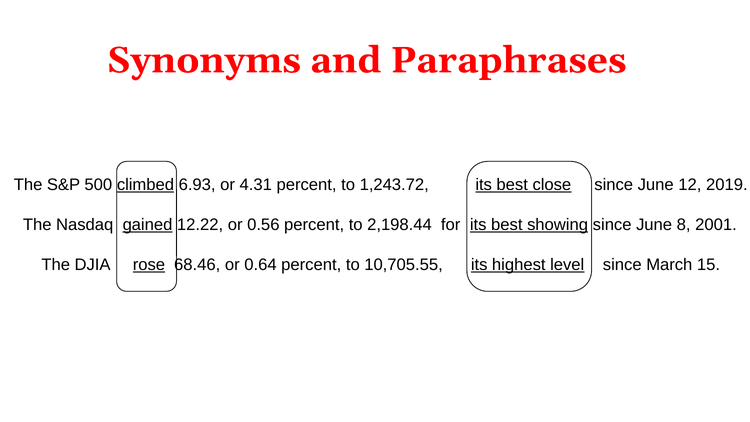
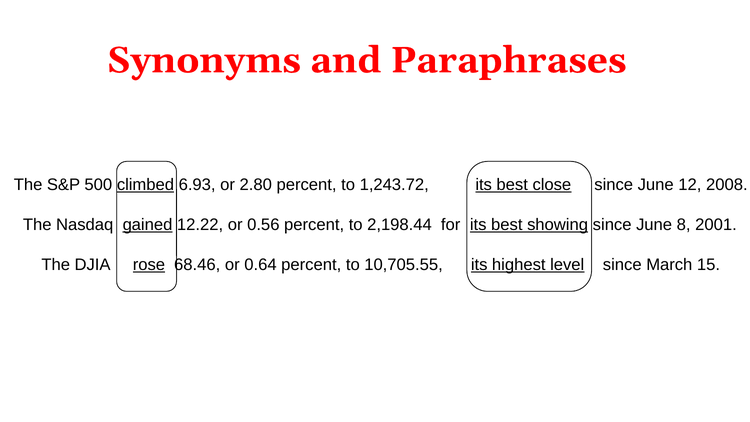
4.31: 4.31 -> 2.80
2019: 2019 -> 2008
